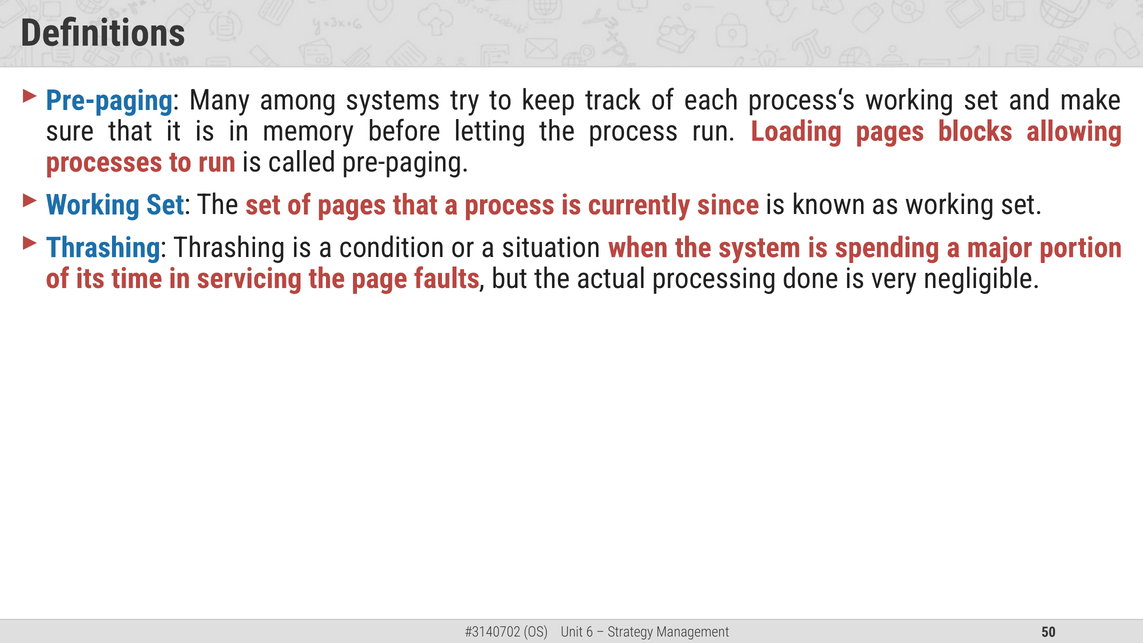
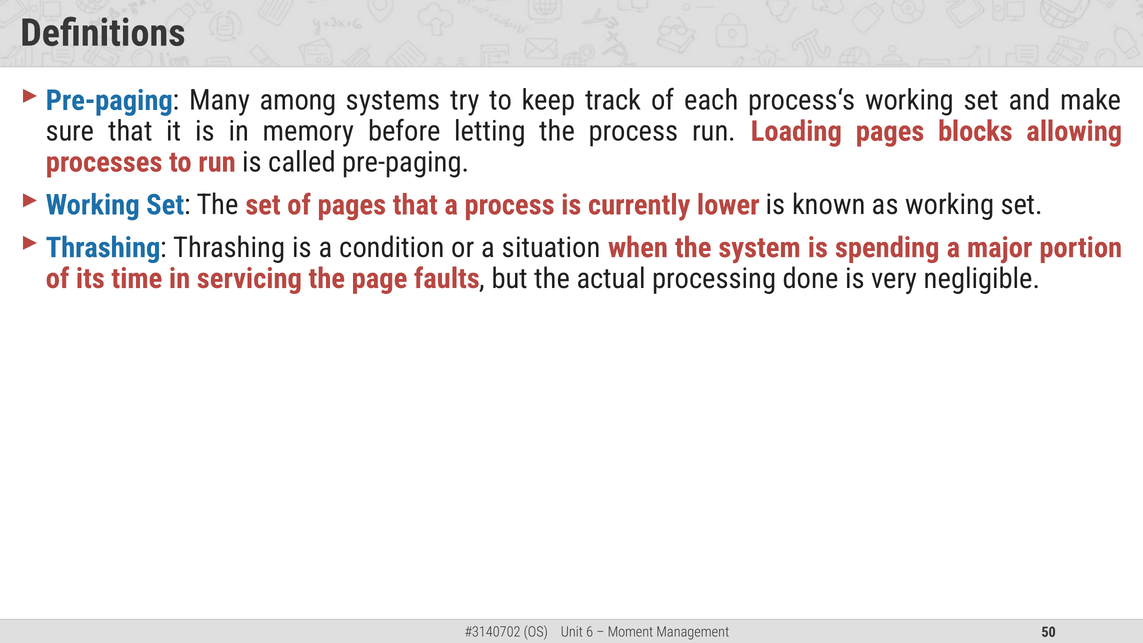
since: since -> lower
Strategy: Strategy -> Moment
